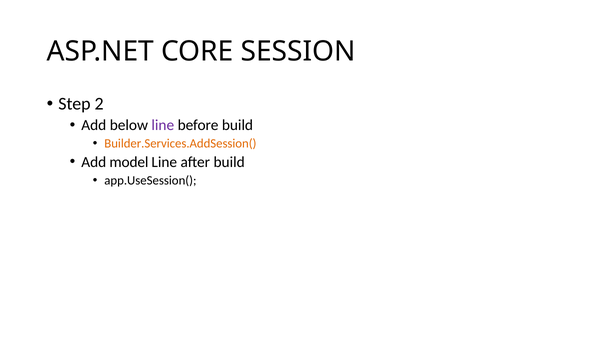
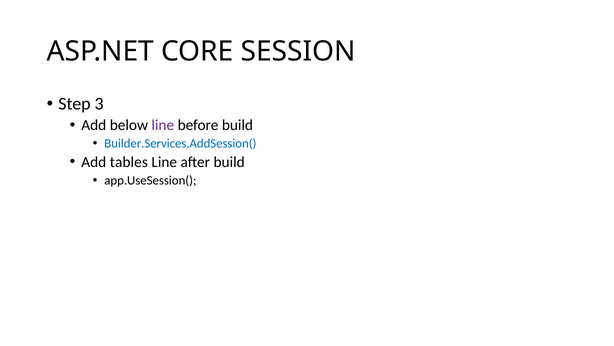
2: 2 -> 3
Builder.Services.AddSession( colour: orange -> blue
model: model -> tables
